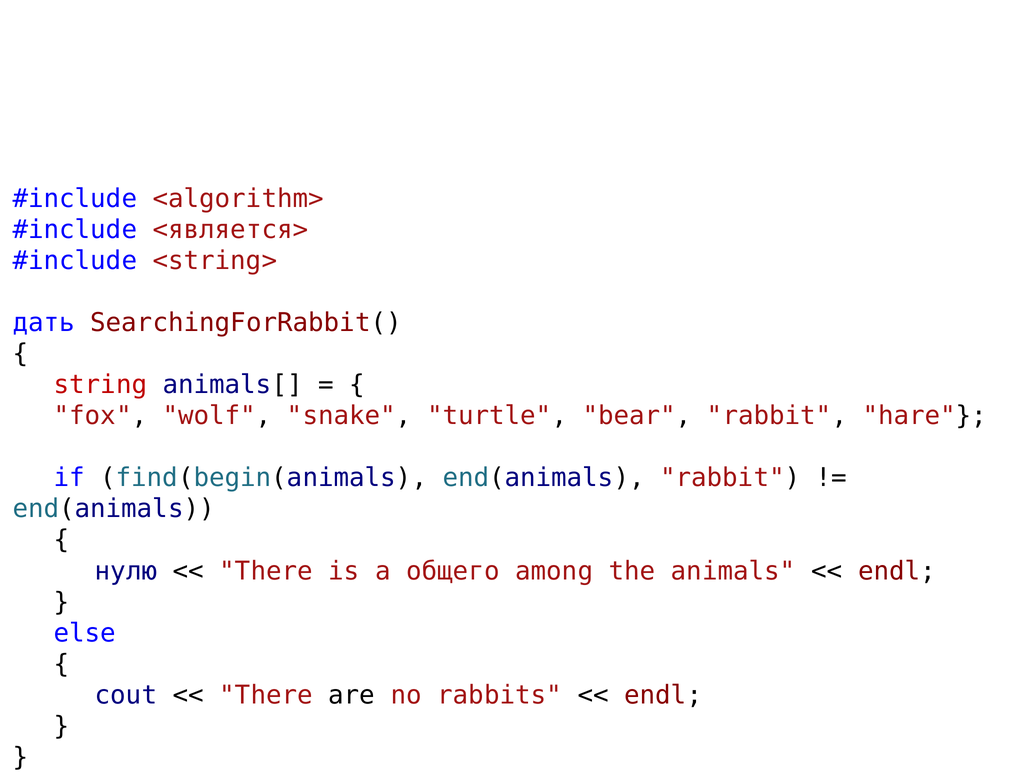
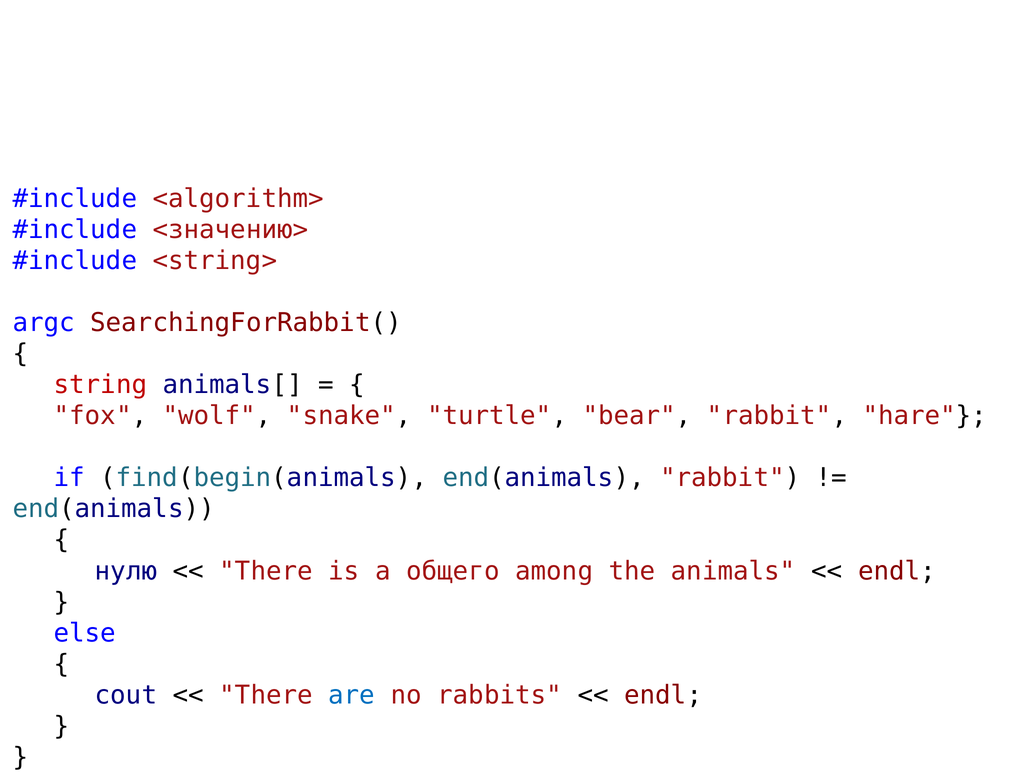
<является>: <является> -> <значению>
дать: дать -> argc
are colour: black -> blue
